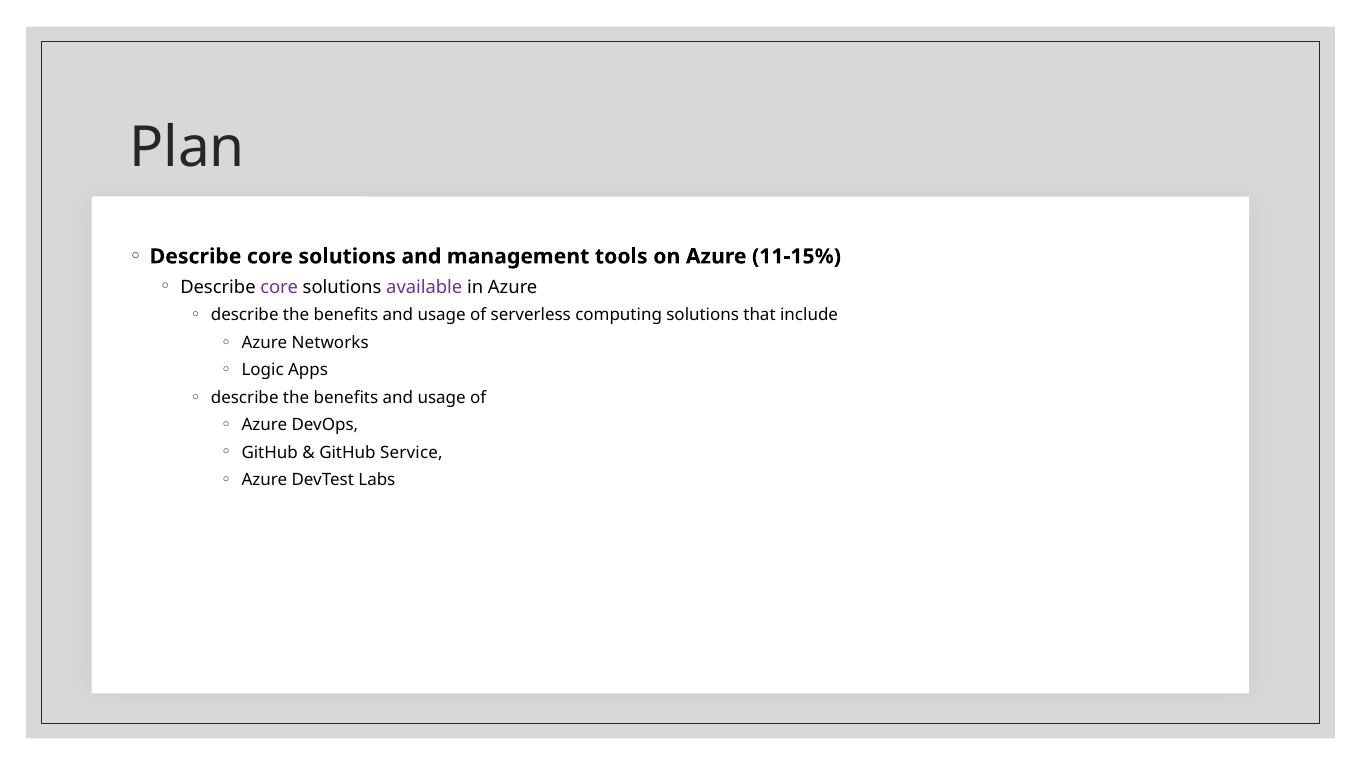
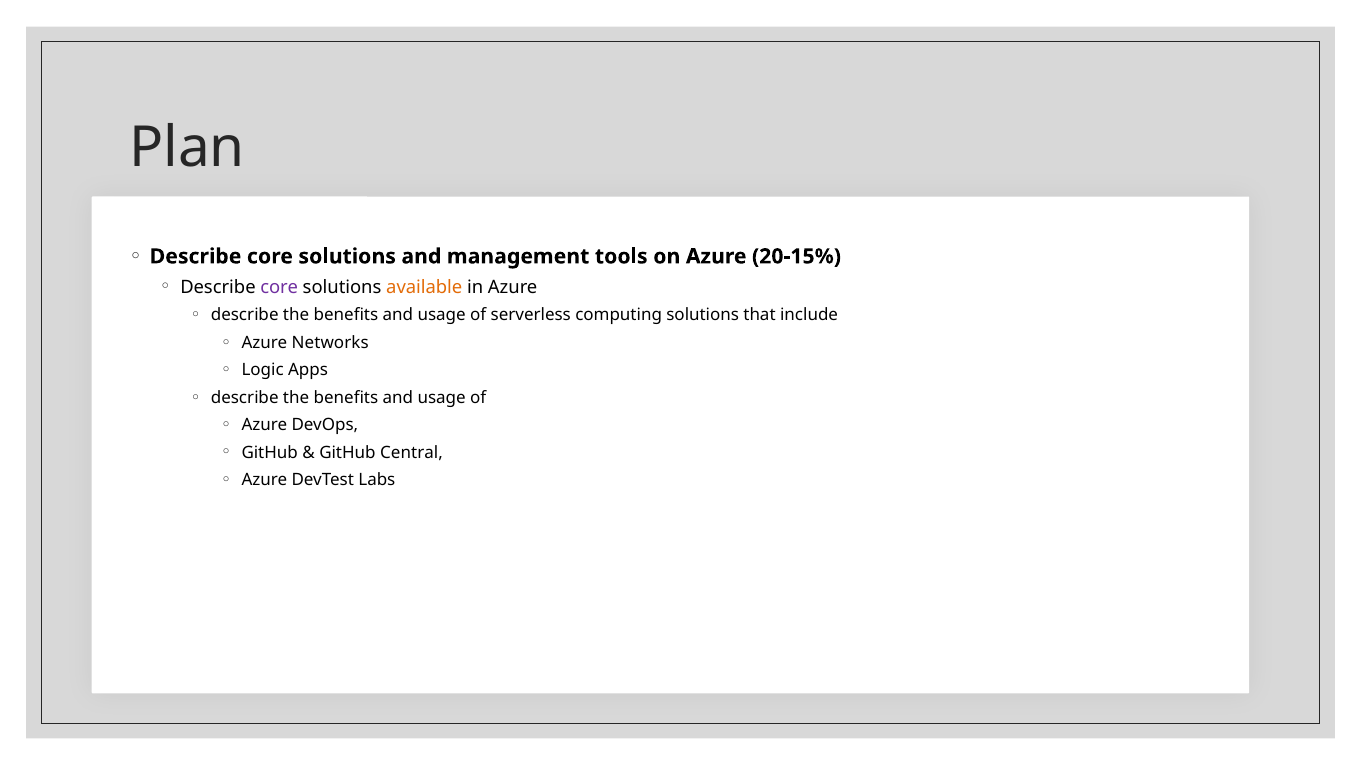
11-15%: 11-15% -> 20-15%
available colour: purple -> orange
Service: Service -> Central
